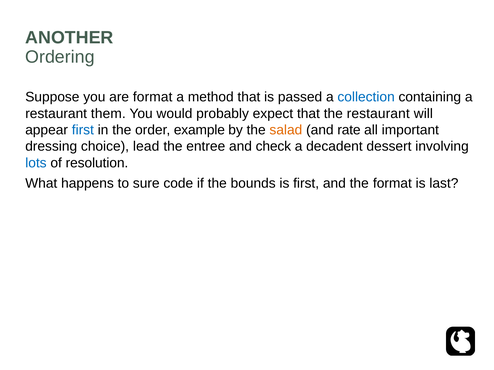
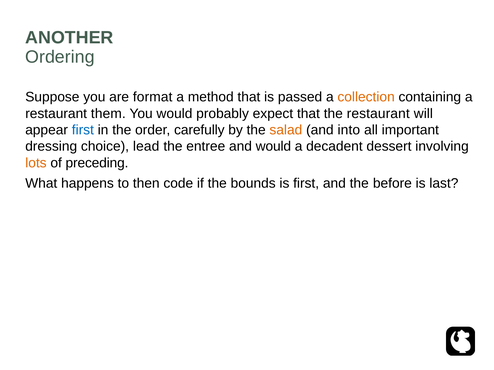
collection colour: blue -> orange
example: example -> carefully
rate: rate -> into
and check: check -> would
lots colour: blue -> orange
resolution: resolution -> preceding
sure: sure -> then
the format: format -> before
